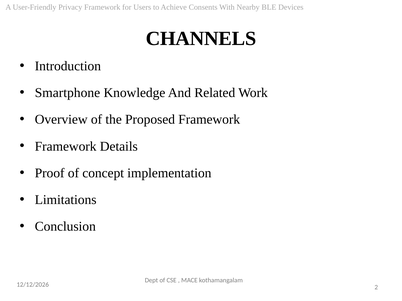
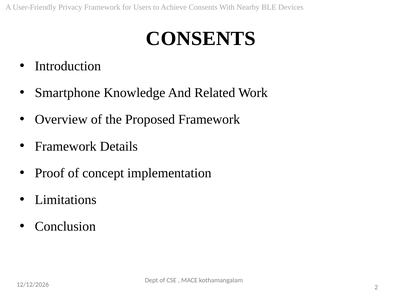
CHANNELS at (201, 39): CHANNELS -> CONSENTS
